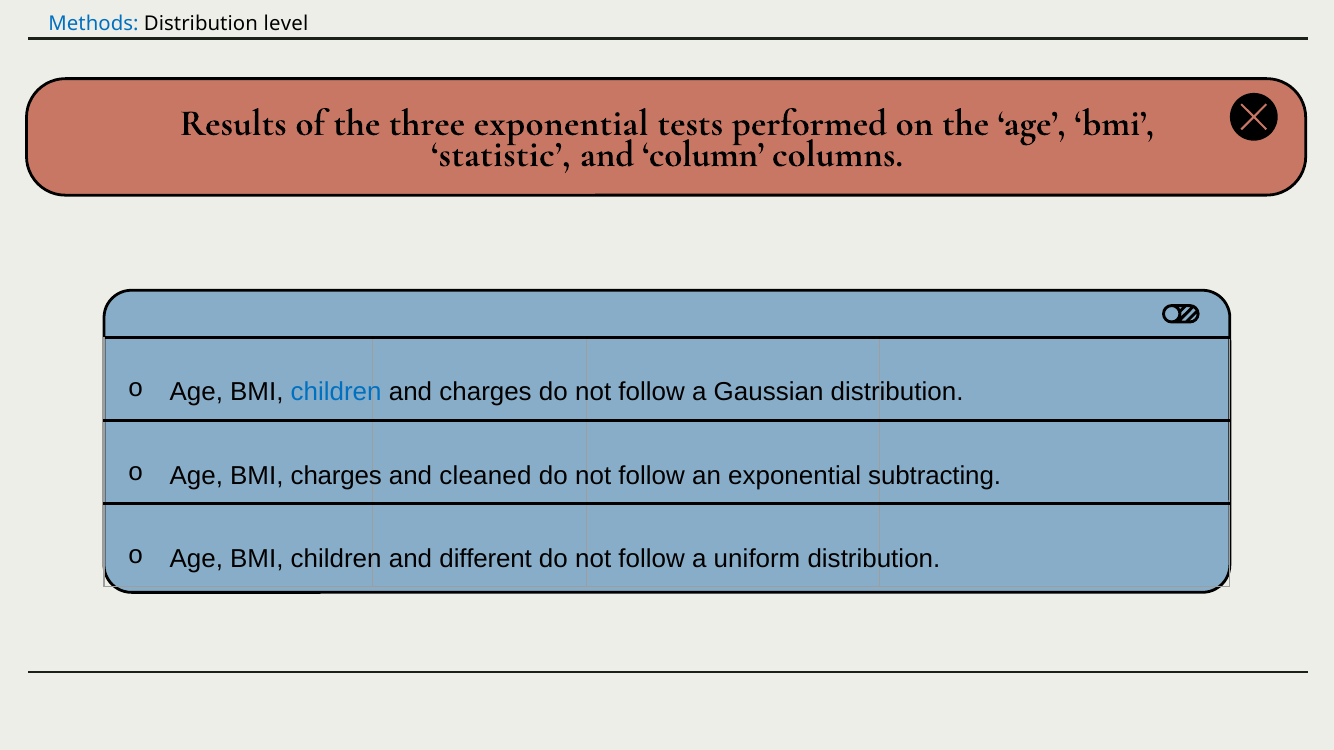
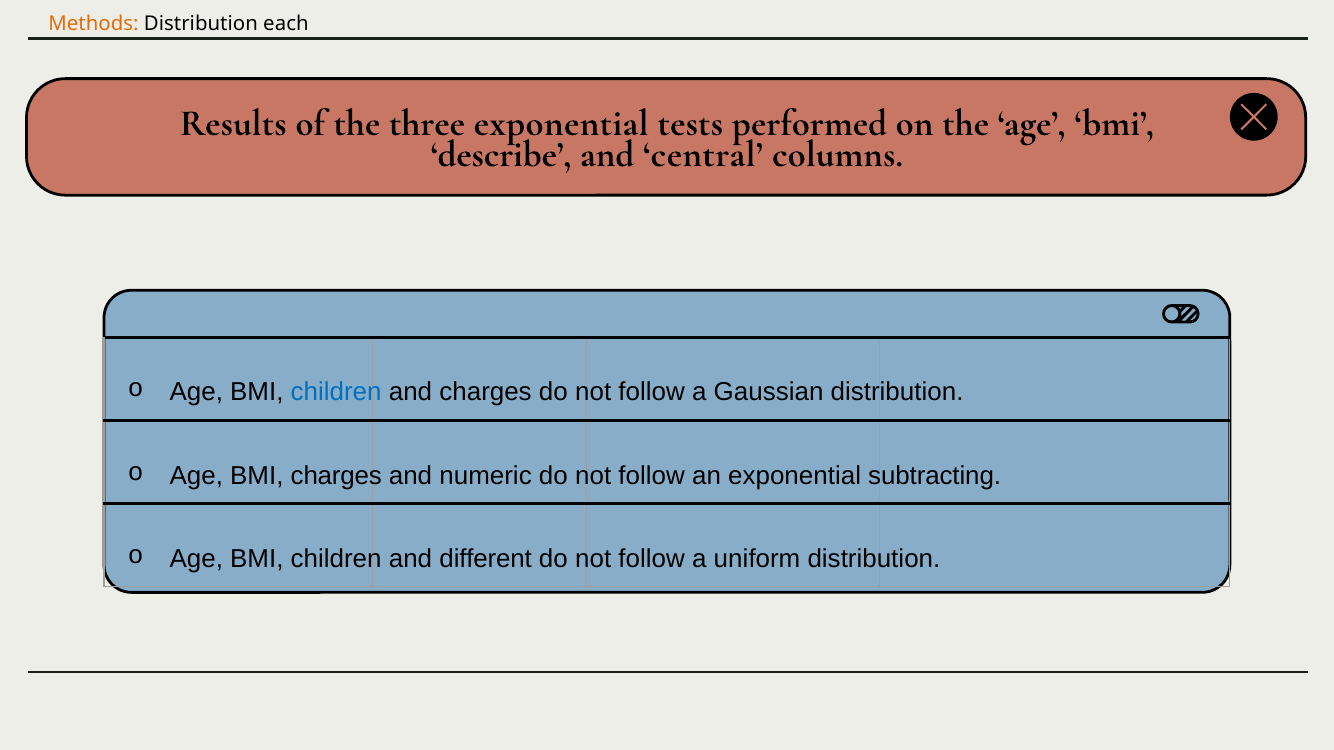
Methods colour: blue -> orange
level: level -> each
statistic: statistic -> describe
column: column -> central
cleaned: cleaned -> numeric
